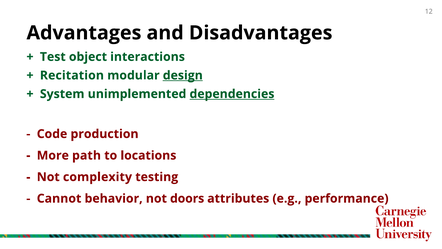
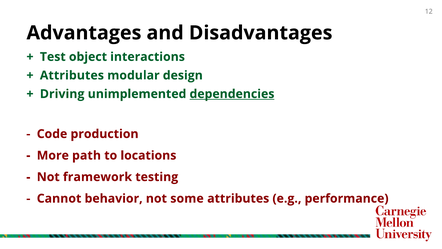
Recitation at (72, 75): Recitation -> Attributes
design underline: present -> none
System: System -> Driving
complexity: complexity -> framework
doors: doors -> some
